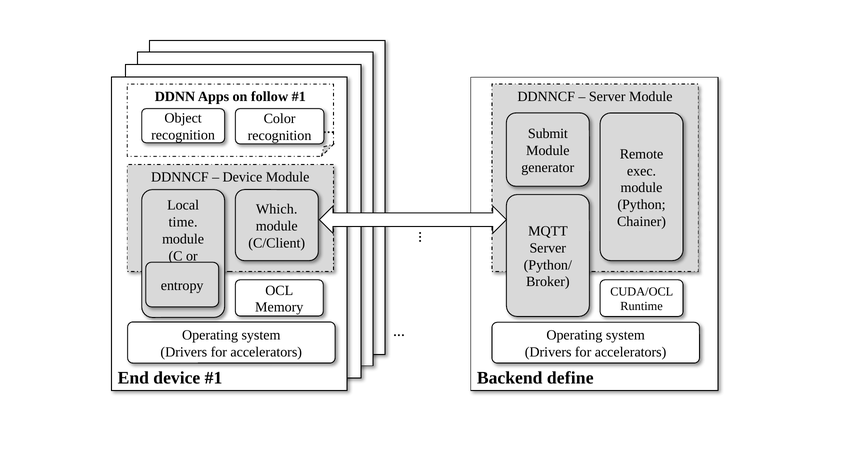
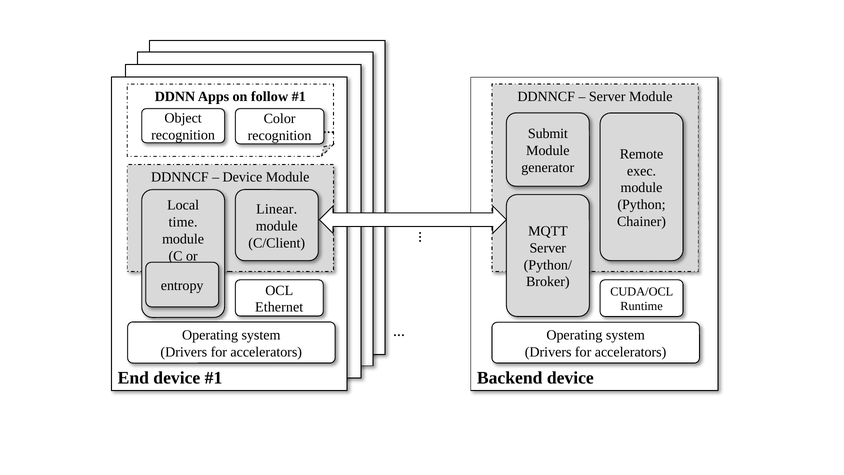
Which: Which -> Linear
Memory: Memory -> Ethernet
Backend define: define -> device
